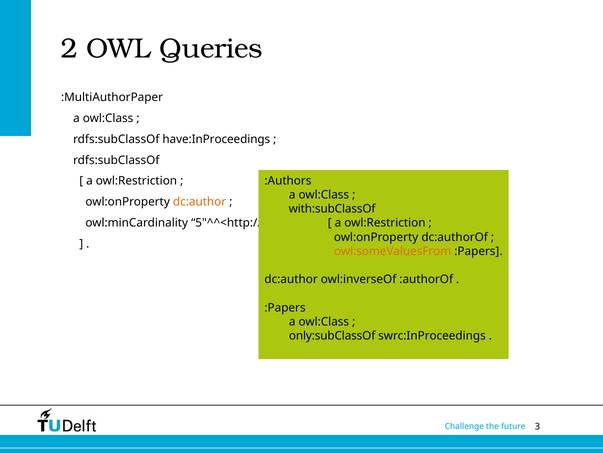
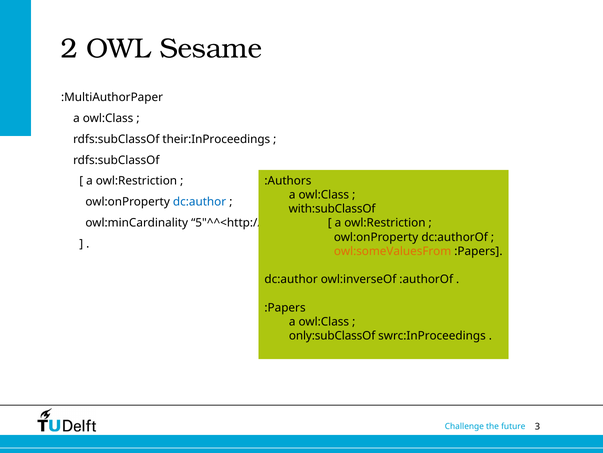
Queries: Queries -> Sesame
have:InProceedings: have:InProceedings -> their:InProceedings
dc:author at (200, 202) colour: orange -> blue
